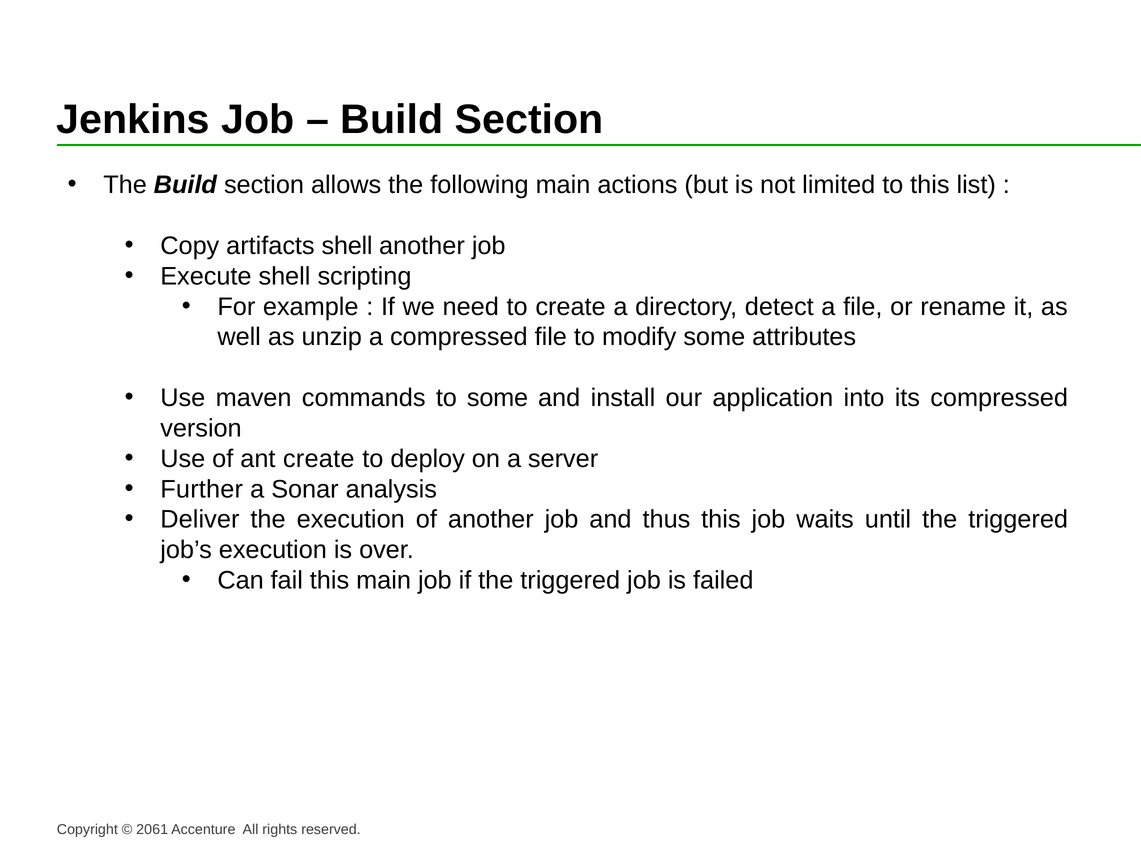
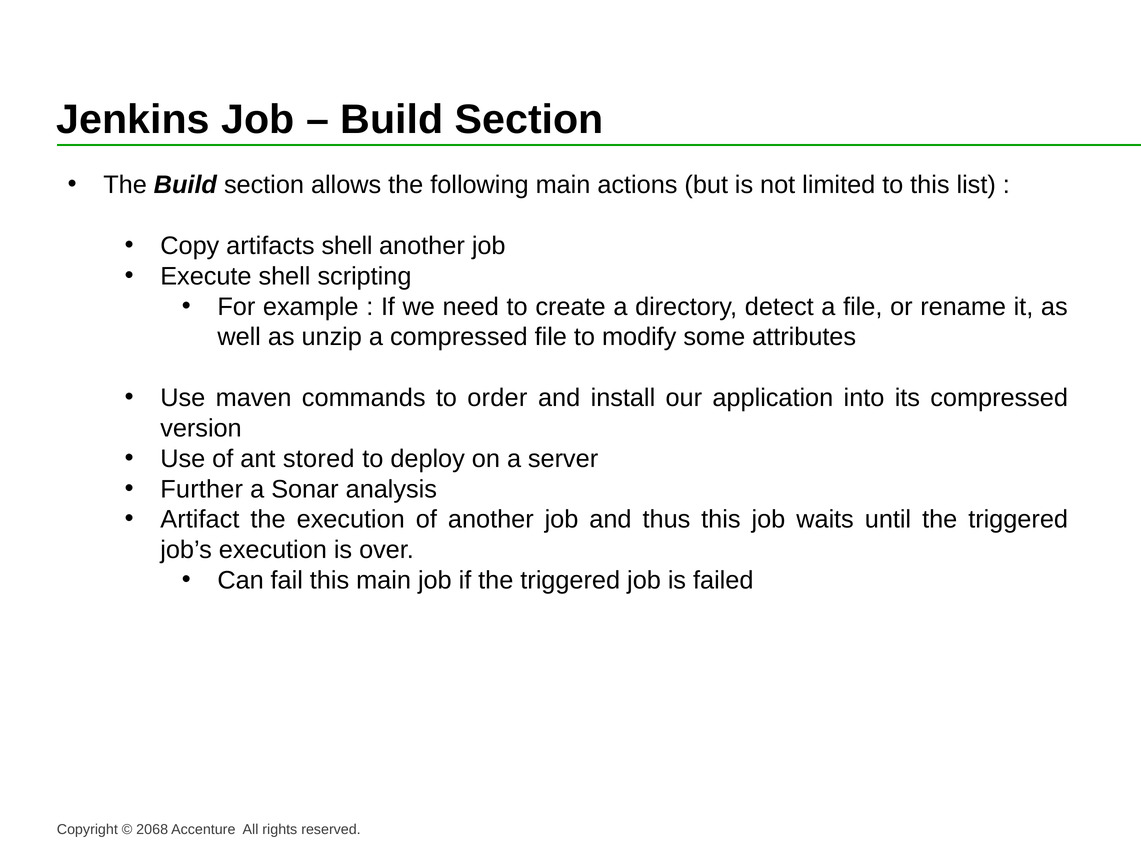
to some: some -> order
ant create: create -> stored
Deliver: Deliver -> Artifact
2061: 2061 -> 2068
